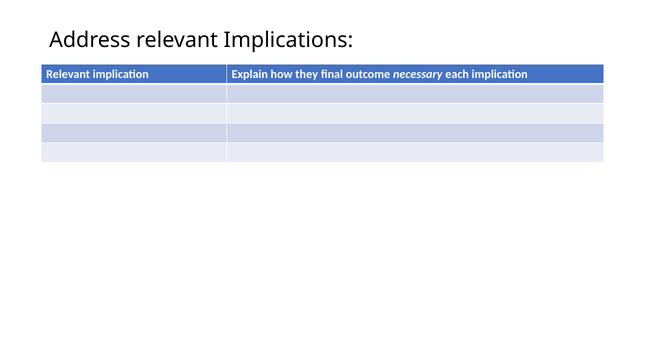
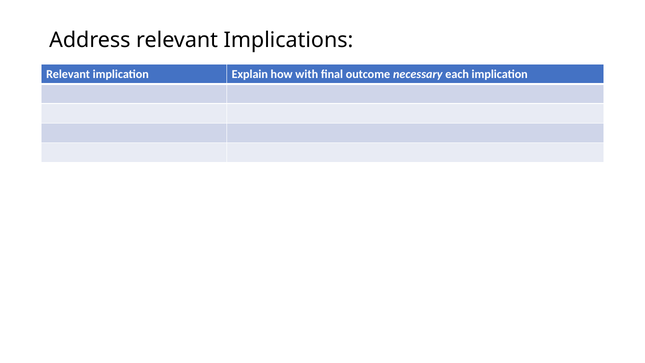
they: they -> with
